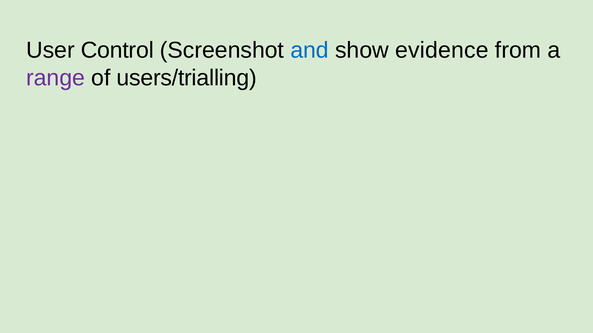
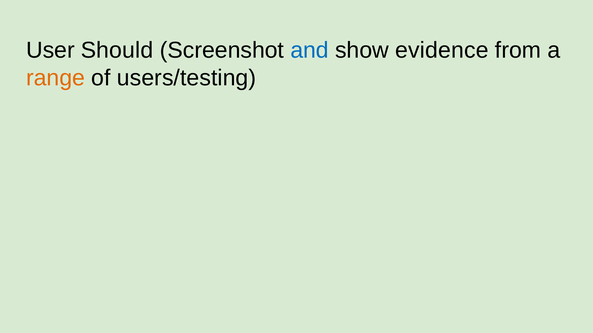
Control: Control -> Should
range colour: purple -> orange
users/trialling: users/trialling -> users/testing
